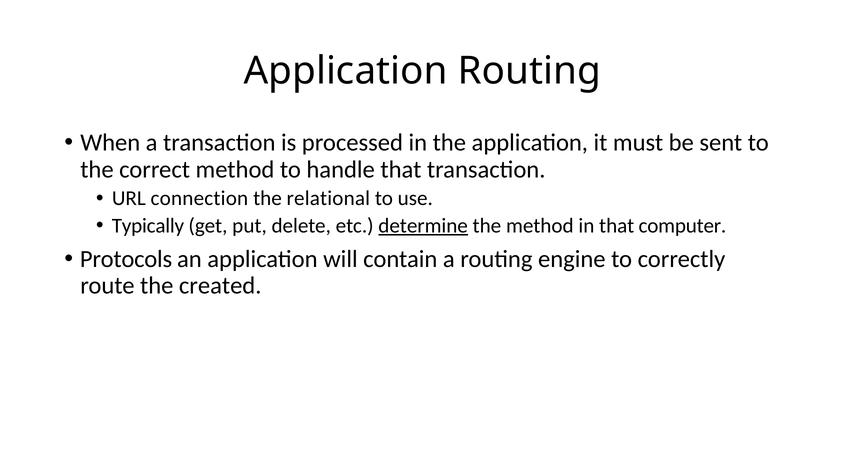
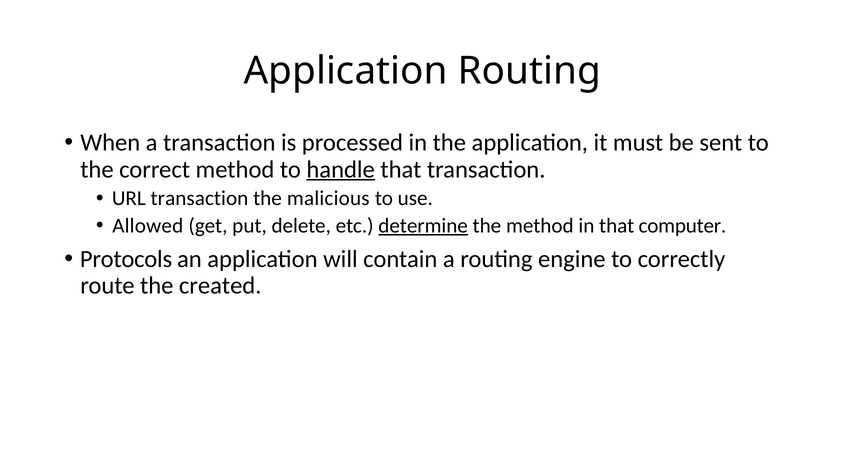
handle underline: none -> present
URL connection: connection -> transaction
relational: relational -> malicious
Typically: Typically -> Allowed
